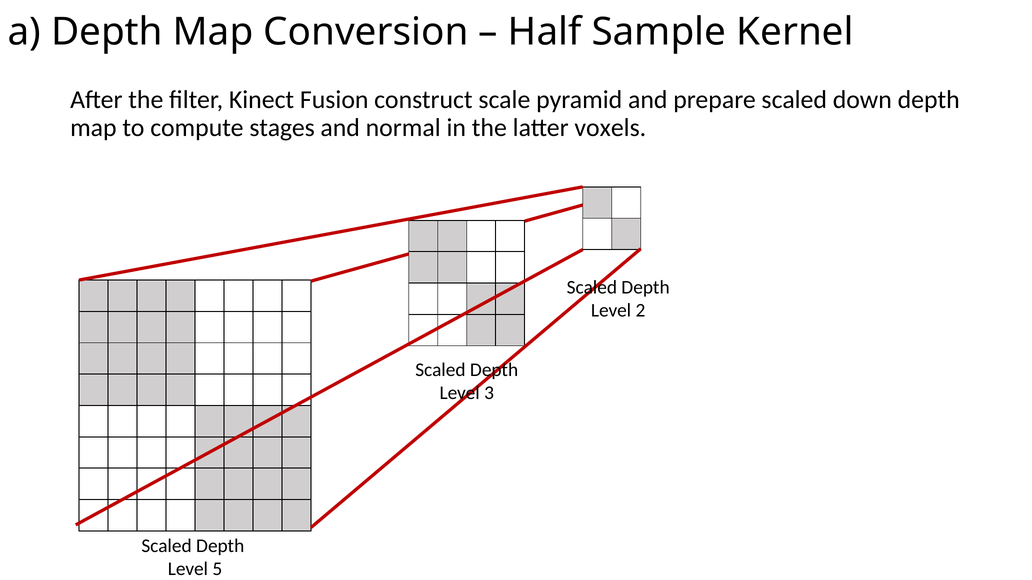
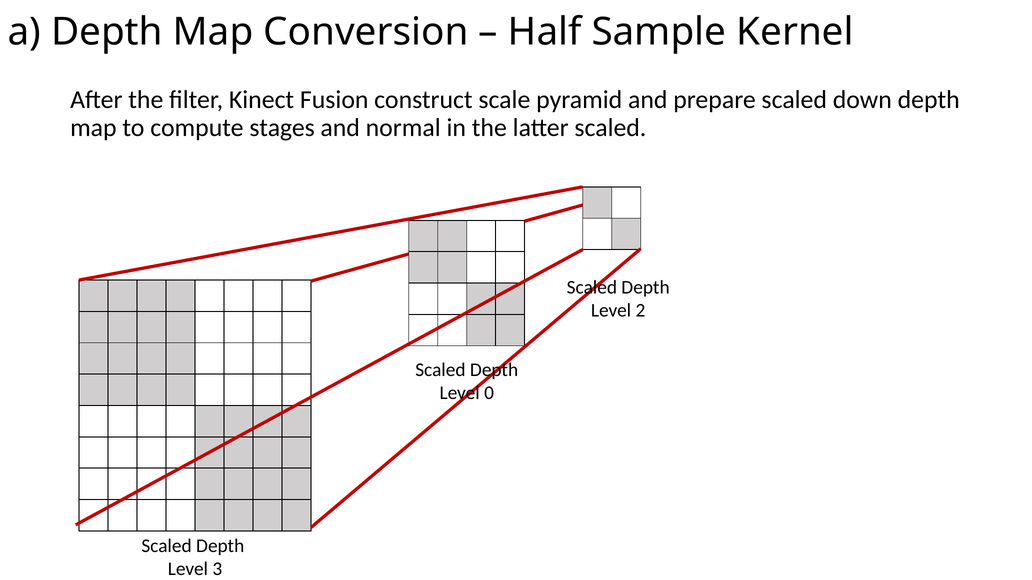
latter voxels: voxels -> scaled
3: 3 -> 0
5: 5 -> 3
